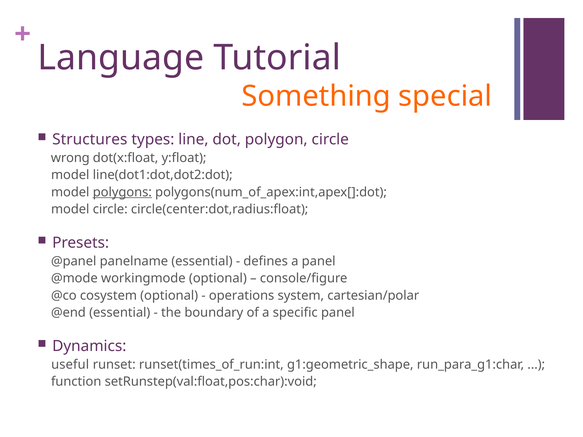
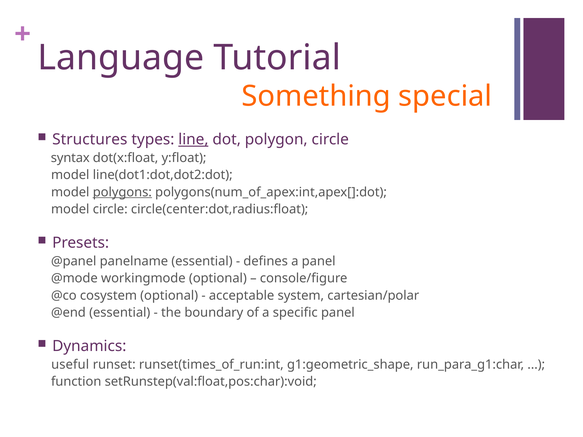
line underline: none -> present
wrong: wrong -> syntax
operations: operations -> acceptable
